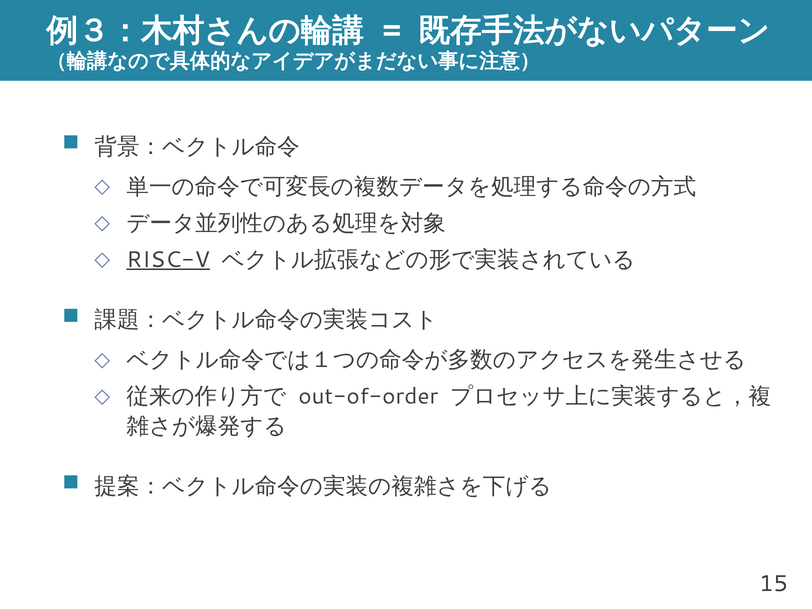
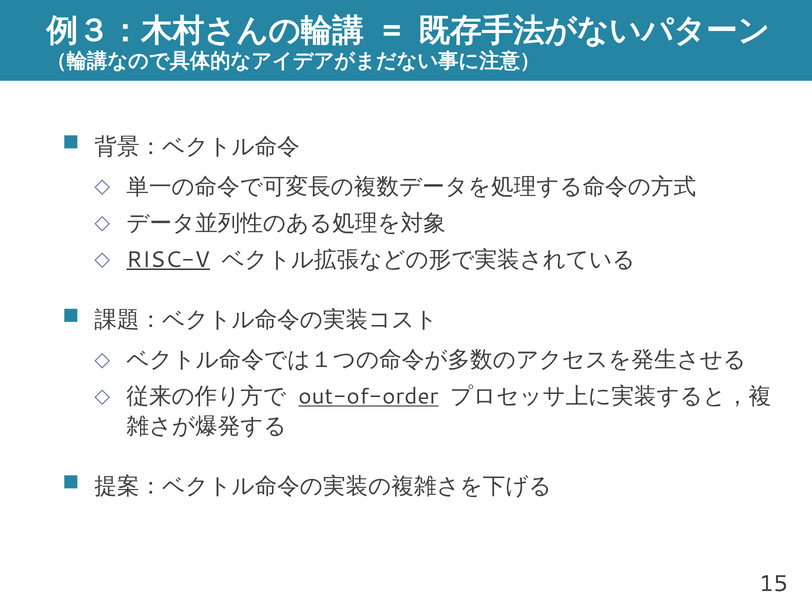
out-of-order underline: none -> present
